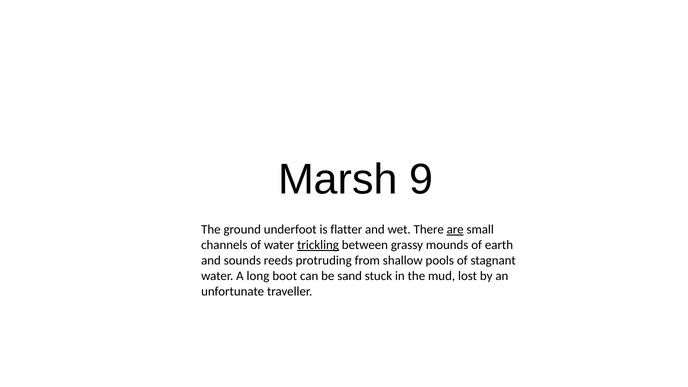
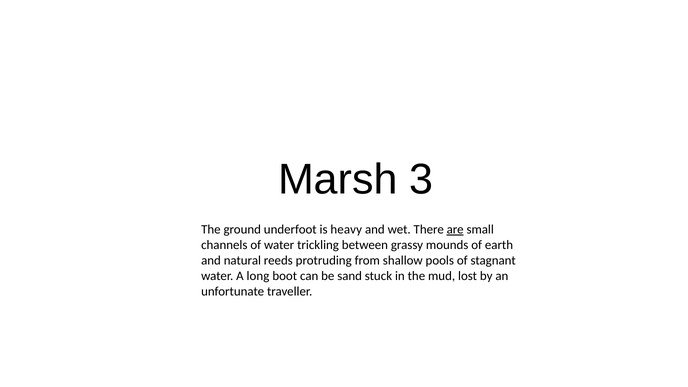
9: 9 -> 3
flatter: flatter -> heavy
trickling underline: present -> none
sounds: sounds -> natural
